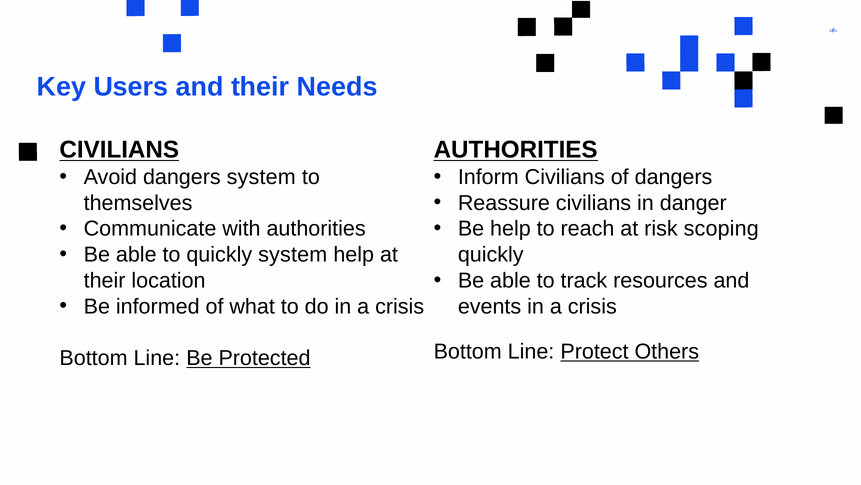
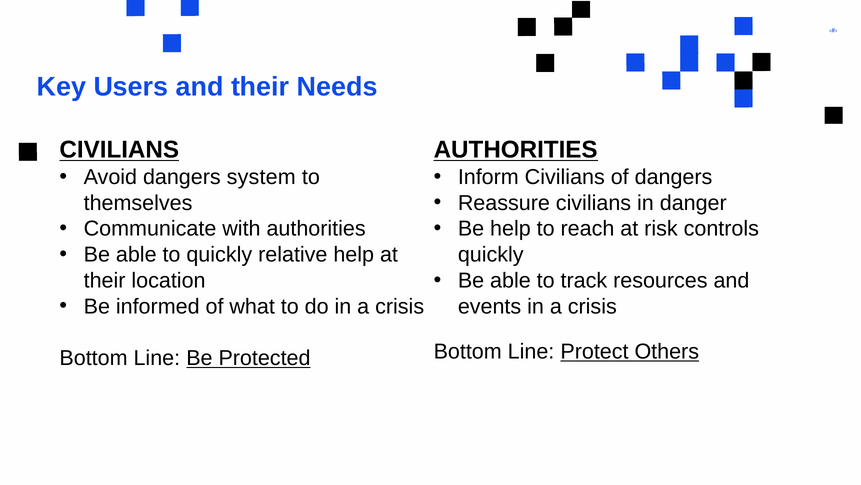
scoping: scoping -> controls
quickly system: system -> relative
